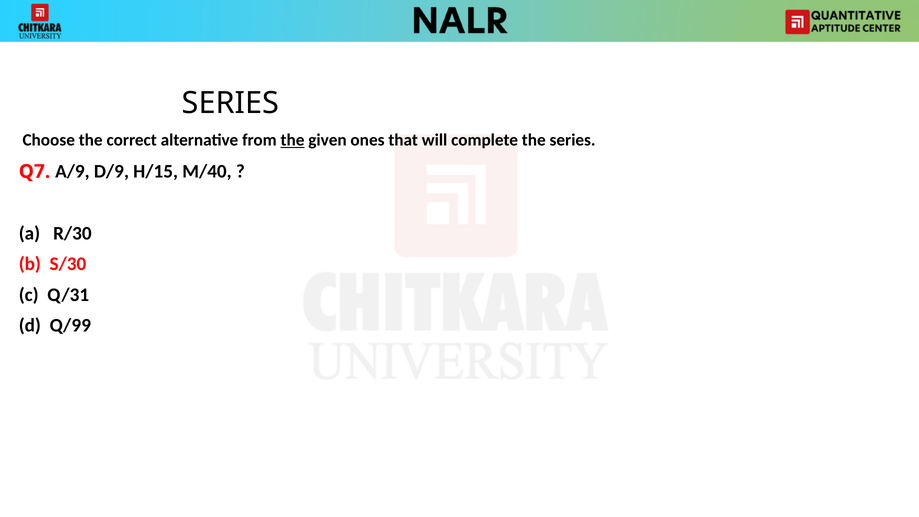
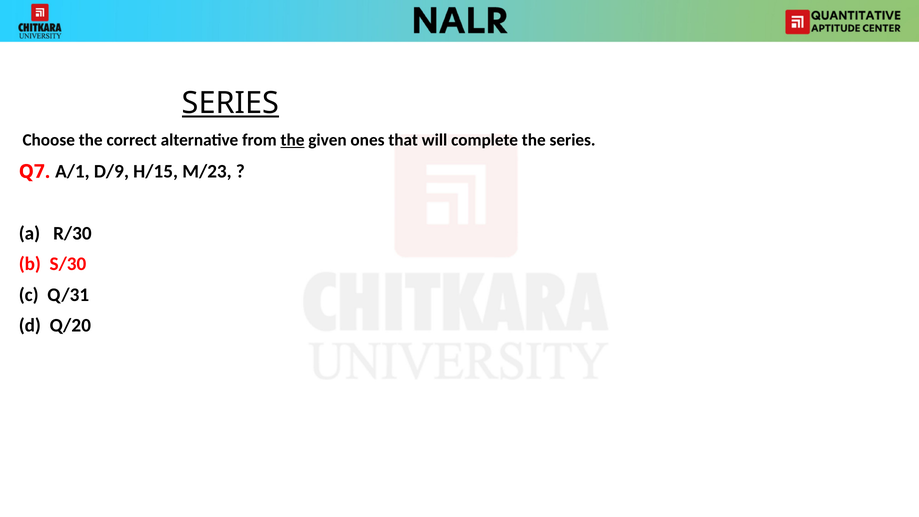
SERIES at (230, 103) underline: none -> present
A/9: A/9 -> A/1
M/40: M/40 -> M/23
Q/99: Q/99 -> Q/20
